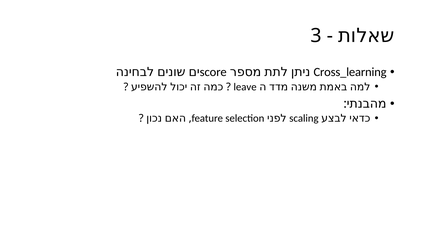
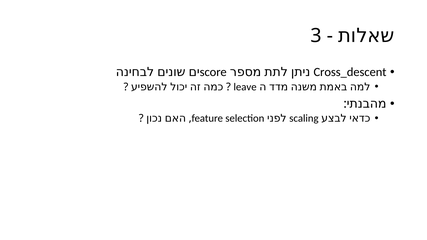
Cross_learning: Cross_learning -> Cross_descent
